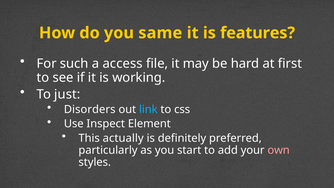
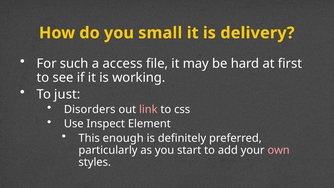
same: same -> small
features: features -> delivery
link colour: light blue -> pink
actually: actually -> enough
